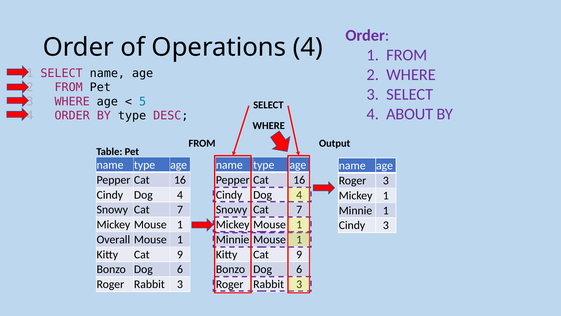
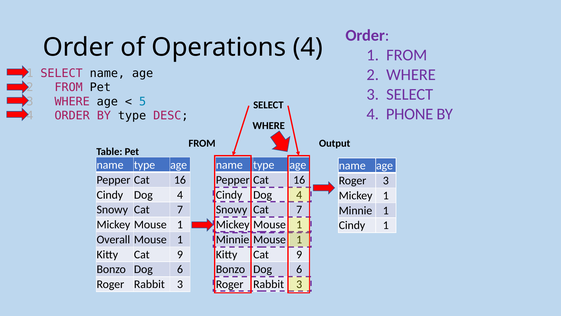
ABOUT: ABOUT -> PHONE
Cindy 3: 3 -> 1
